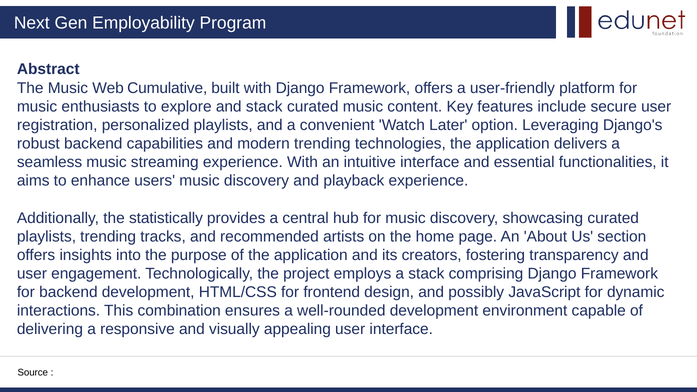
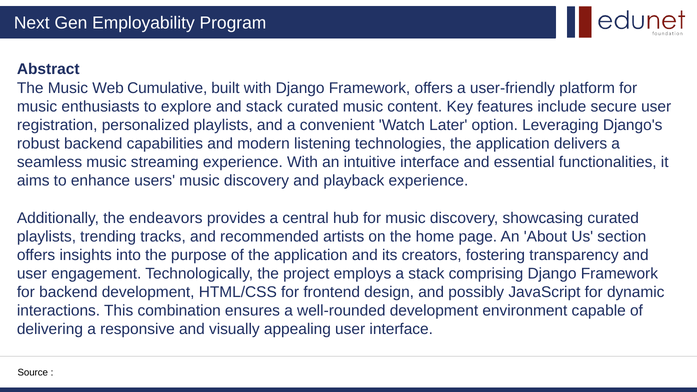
modern trending: trending -> listening
statistically: statistically -> endeavors
